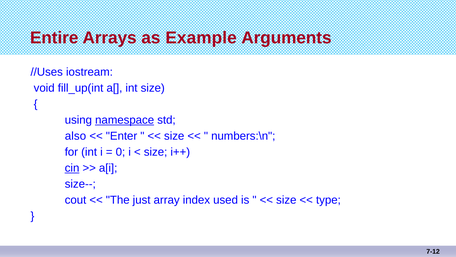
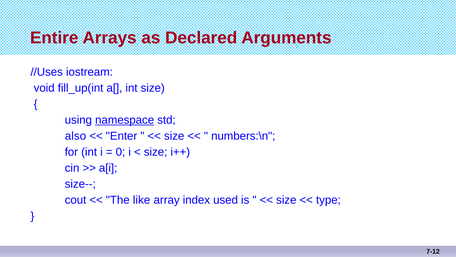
Example: Example -> Declared
cin underline: present -> none
just: just -> like
